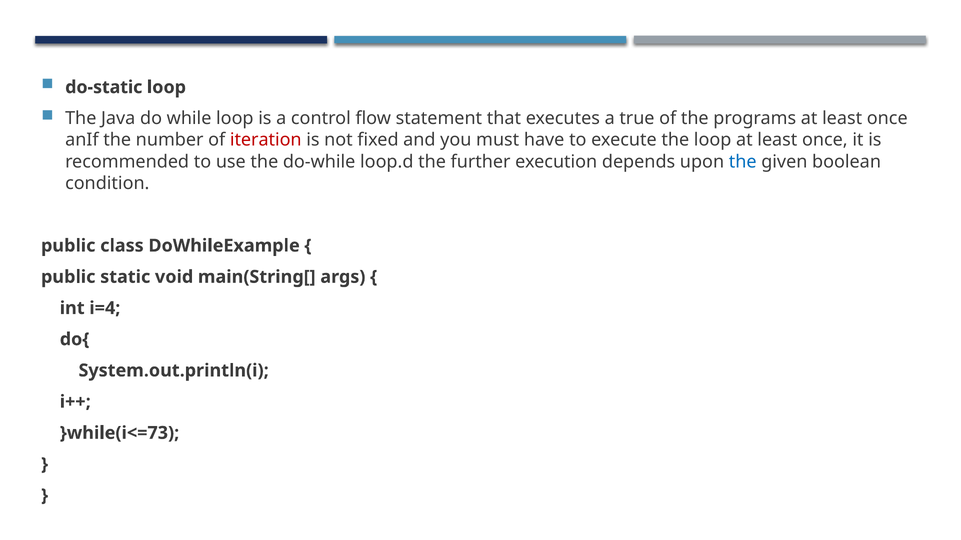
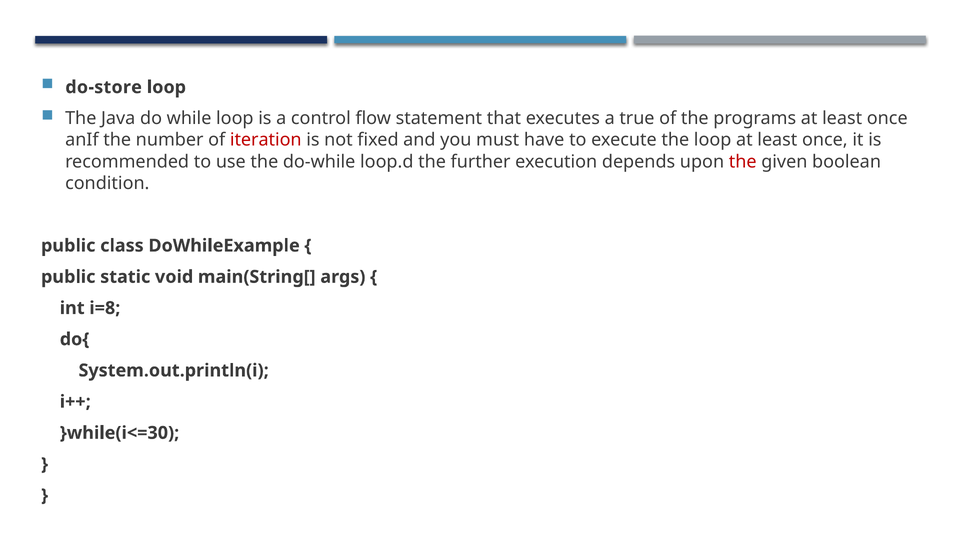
do-static: do-static -> do-store
the at (743, 162) colour: blue -> red
i=4: i=4 -> i=8
}while(i<=73: }while(i<=73 -> }while(i<=30
